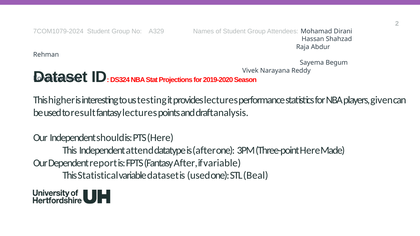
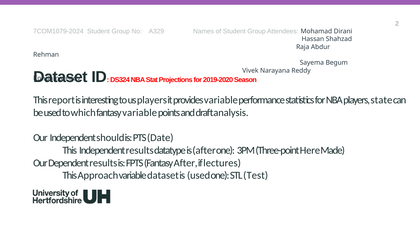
higher: higher -> report
us testing: testing -> players
provides lectures: lectures -> variable
given: given -> state
result: result -> which
fantasy lectures: lectures -> variable
PTS Here: Here -> Date
Independent attend: attend -> results
Dependent report: report -> results
if variable: variable -> lectures
Statistical: Statistical -> Approach
Beal: Beal -> Test
